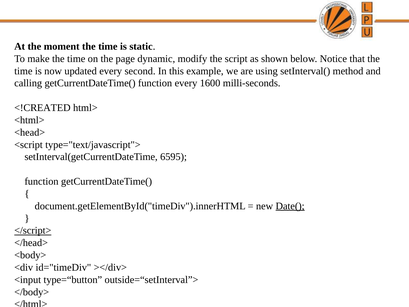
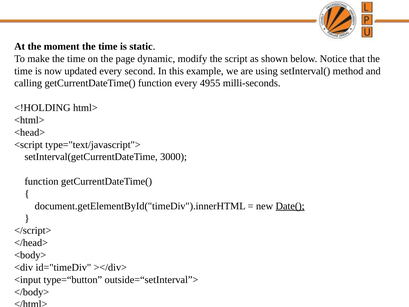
1600: 1600 -> 4955
<!CREATED: <!CREATED -> <!HOLDING
6595: 6595 -> 3000
</script> underline: present -> none
